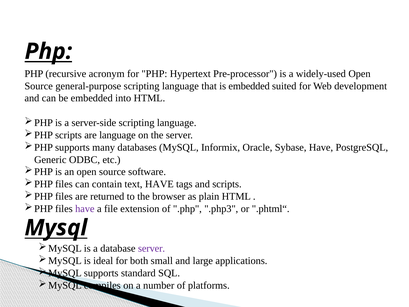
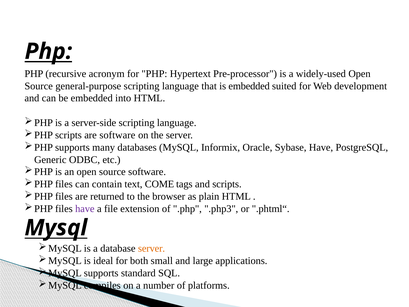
are language: language -> software
text HAVE: HAVE -> COME
server at (152, 248) colour: purple -> orange
